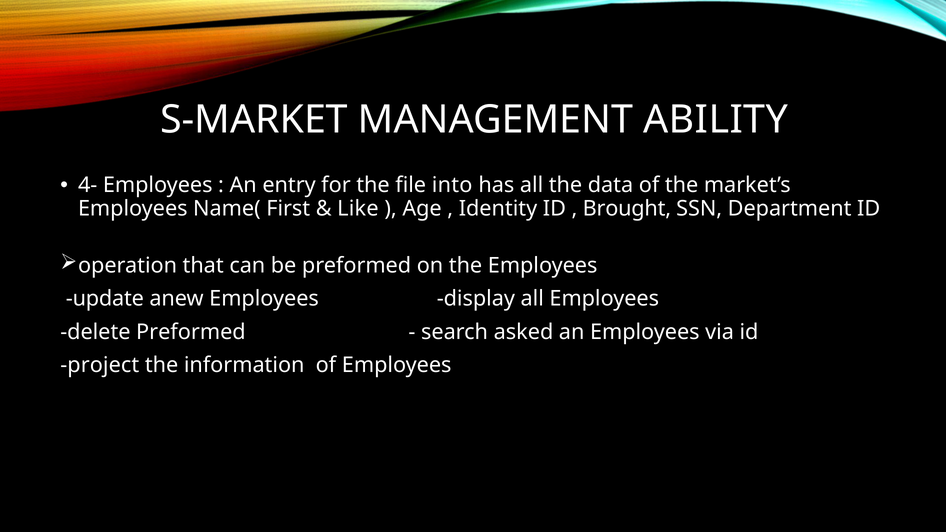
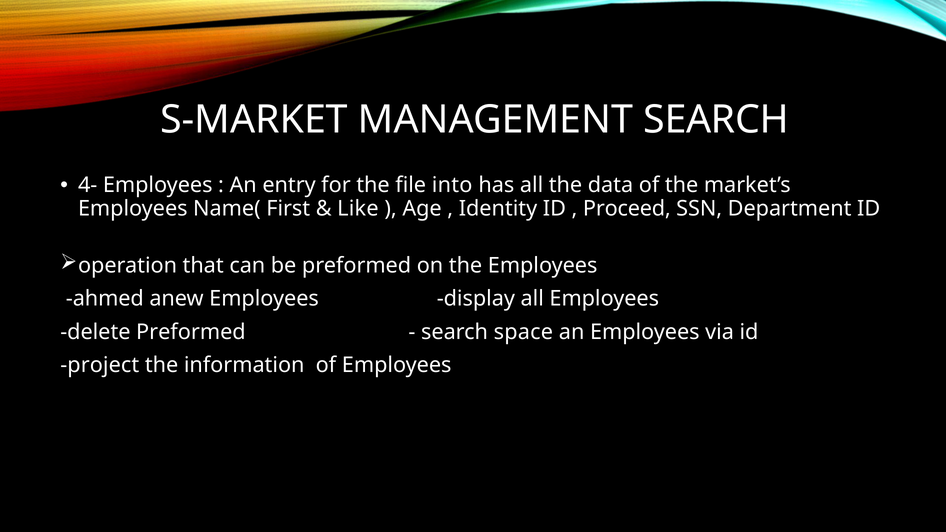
MANAGEMENT ABILITY: ABILITY -> SEARCH
Brought: Brought -> Proceed
update: update -> ahmed
asked: asked -> space
